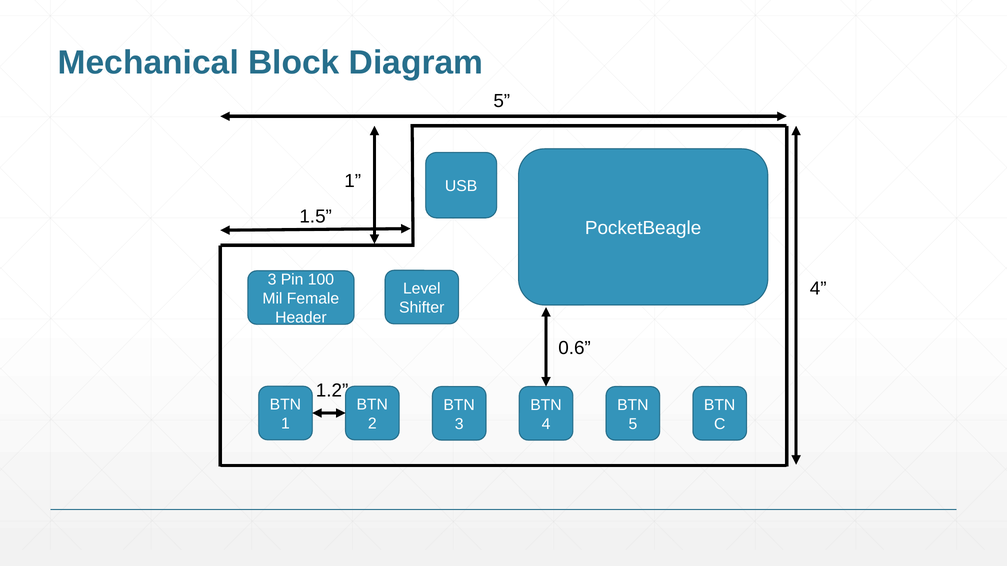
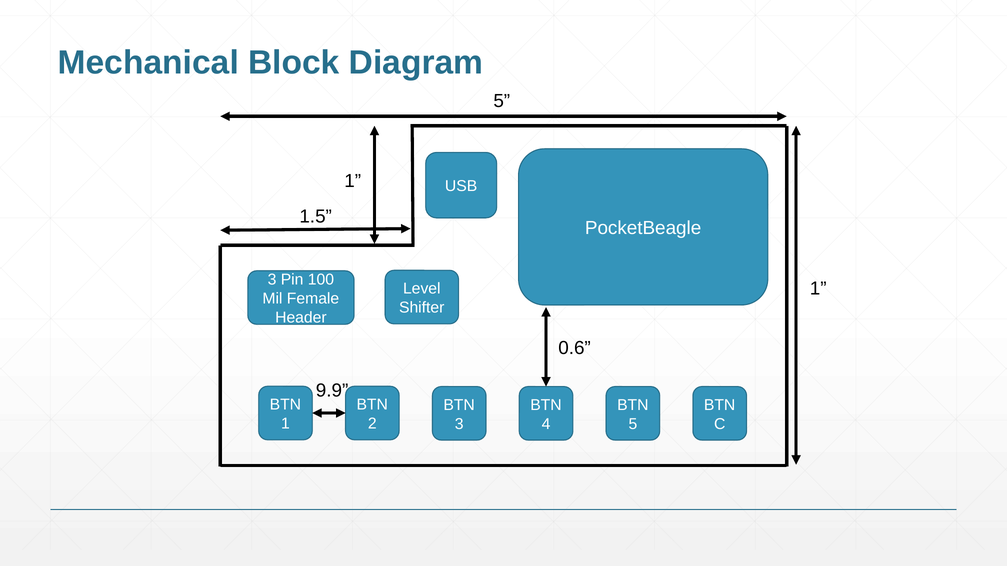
4 at (818, 289): 4 -> 1
1.2: 1.2 -> 9.9
